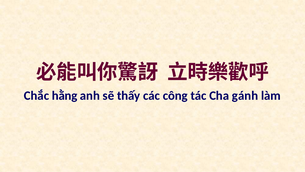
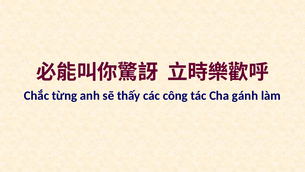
hằng: hằng -> từng
